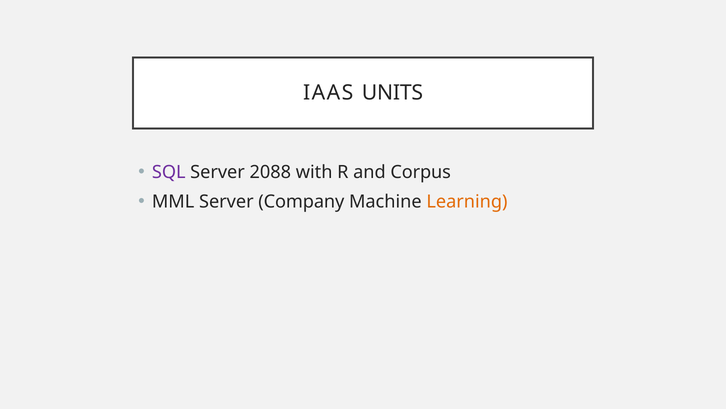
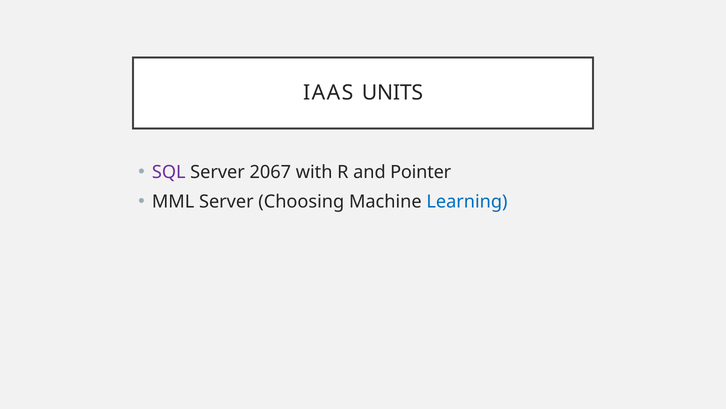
2088: 2088 -> 2067
Corpus: Corpus -> Pointer
Company: Company -> Choosing
Learning colour: orange -> blue
